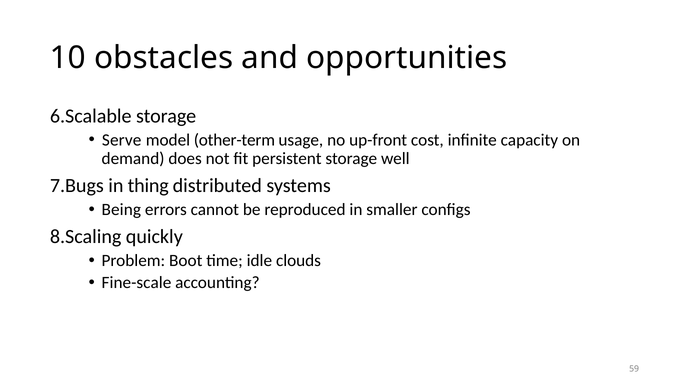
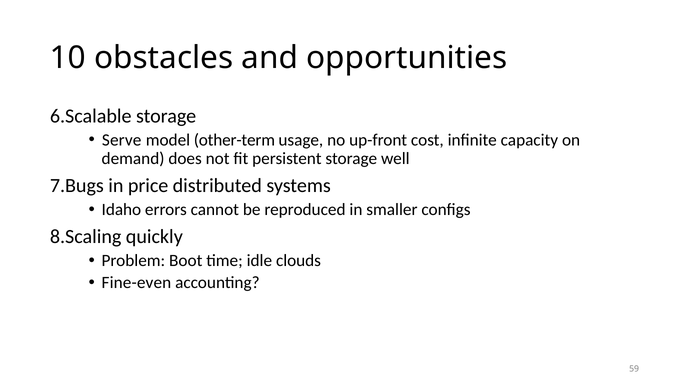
thing: thing -> price
Being: Being -> Idaho
Fine-scale: Fine-scale -> Fine-even
